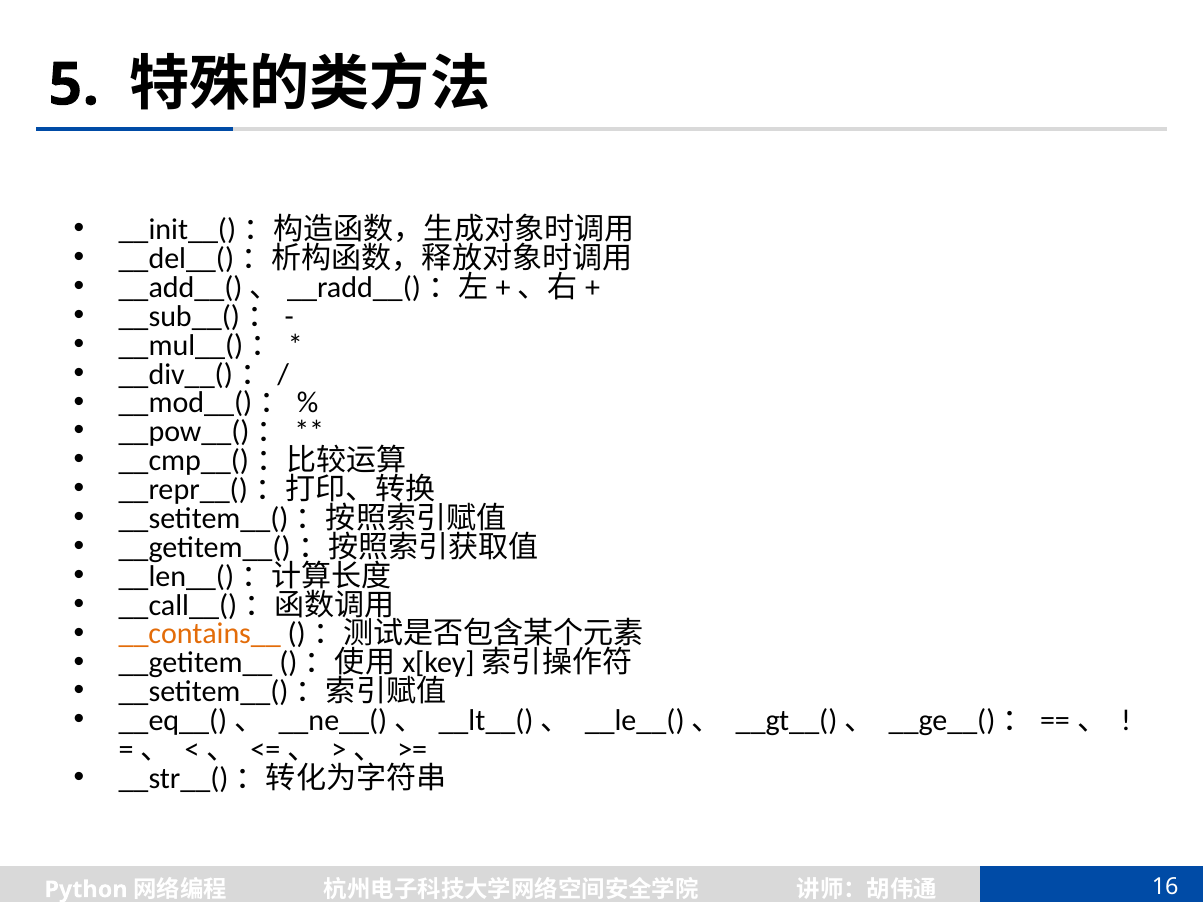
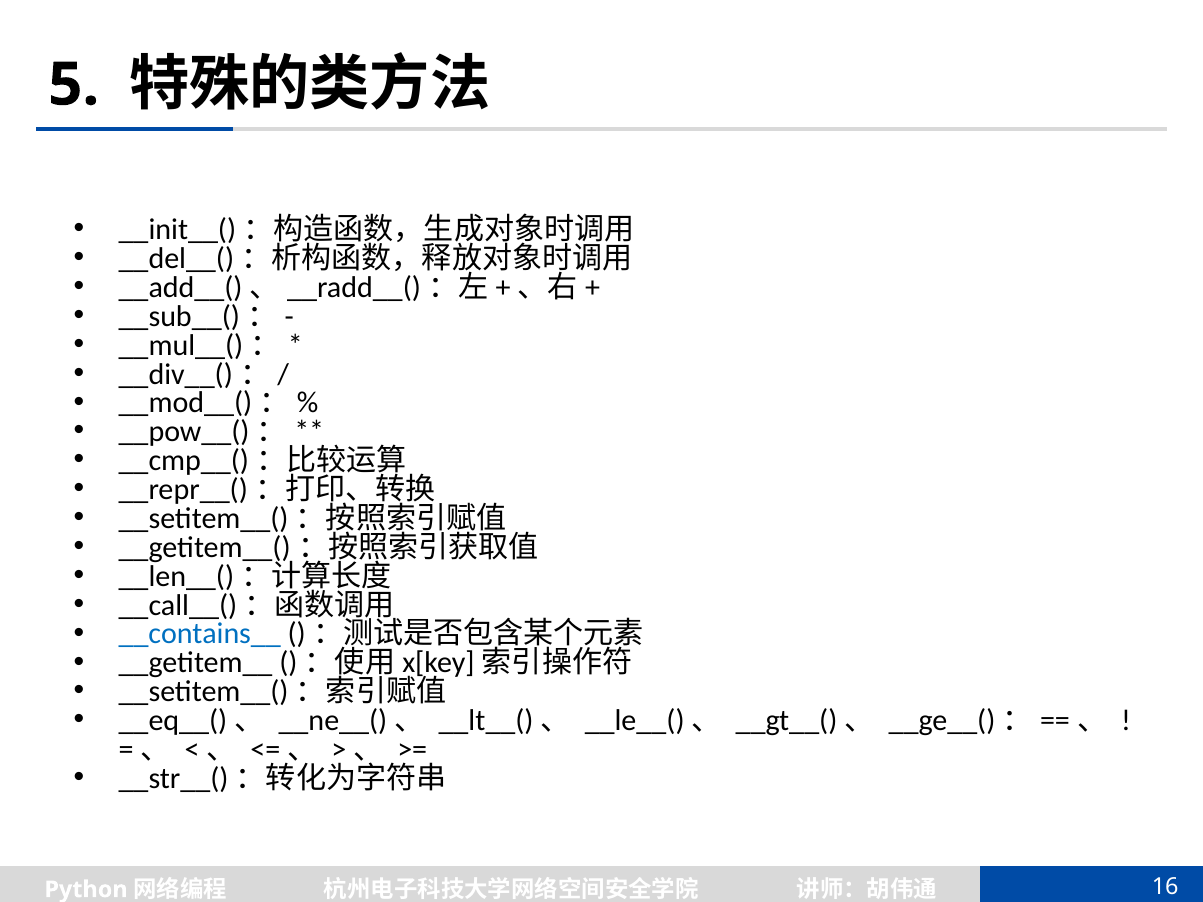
__contains__ colour: orange -> blue
